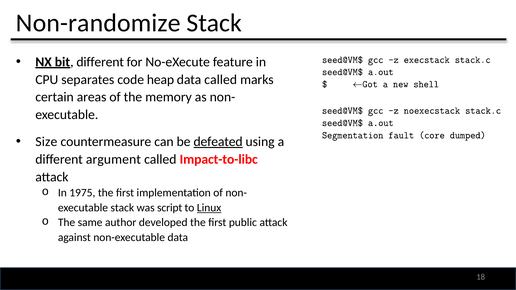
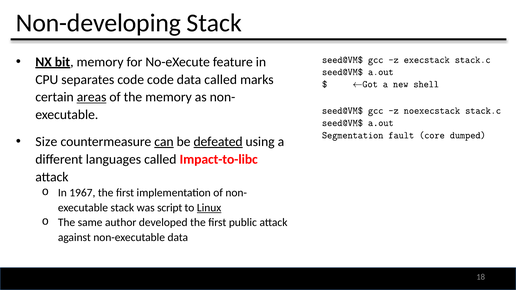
Non-randomize: Non-randomize -> Non-developing
bit different: different -> memory
code heap: heap -> code
areas underline: none -> present
can underline: none -> present
argument: argument -> languages
1975: 1975 -> 1967
